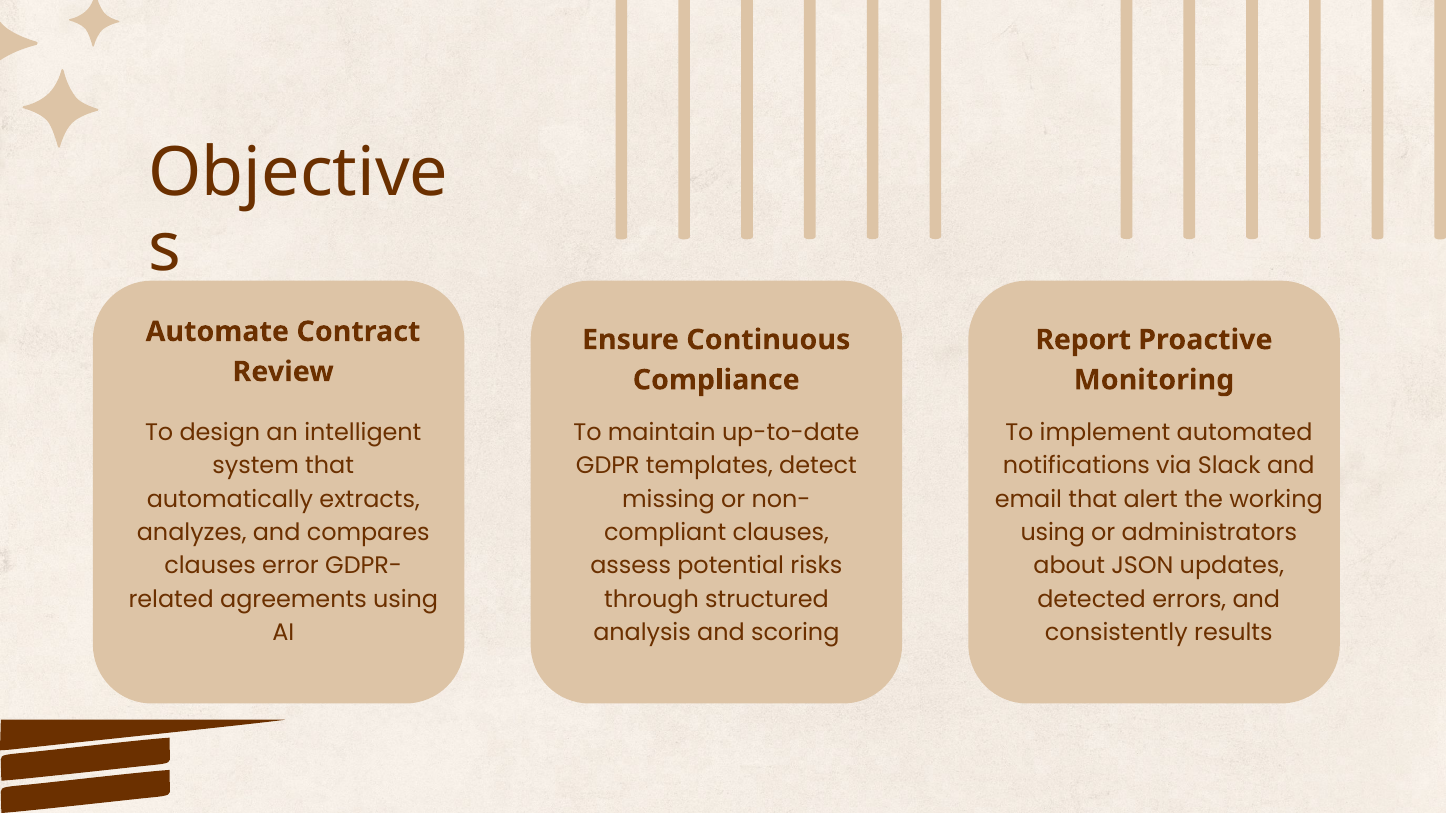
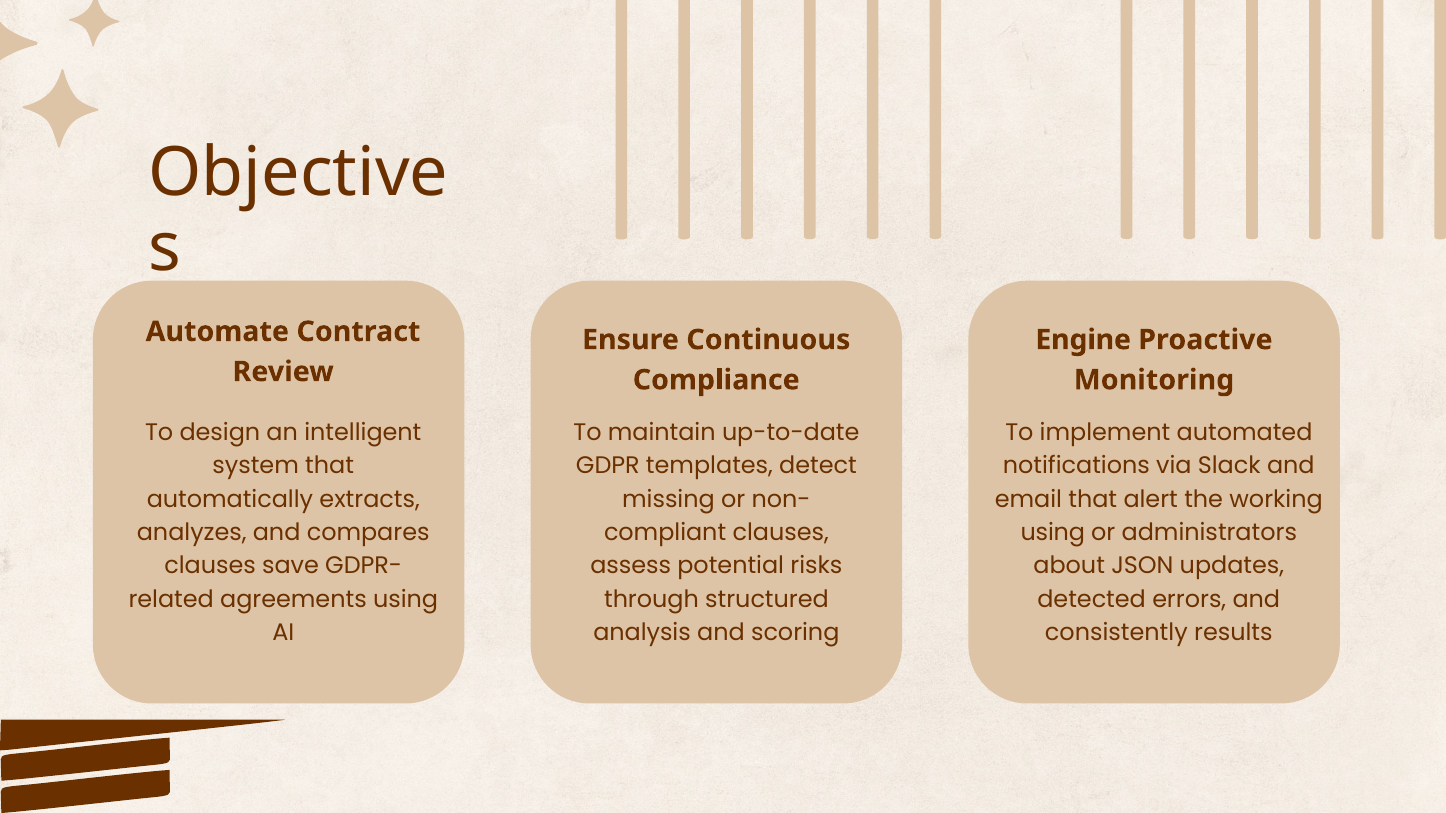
Report: Report -> Engine
error: error -> save
